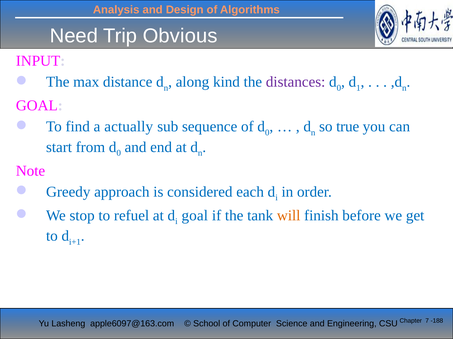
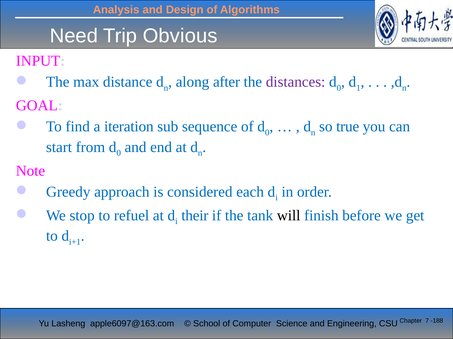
kind: kind -> after
actually: actually -> iteration
goal at (195, 216): goal -> their
will colour: orange -> black
